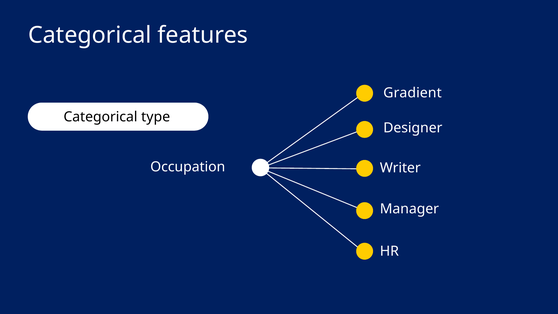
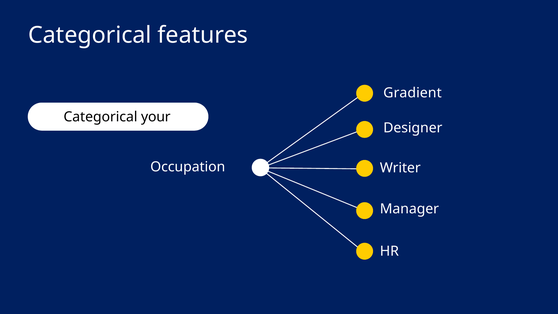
type: type -> your
